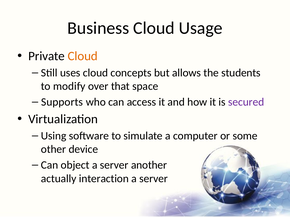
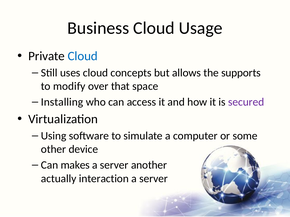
Cloud at (83, 56) colour: orange -> blue
students: students -> supports
Supports: Supports -> Installing
object: object -> makes
